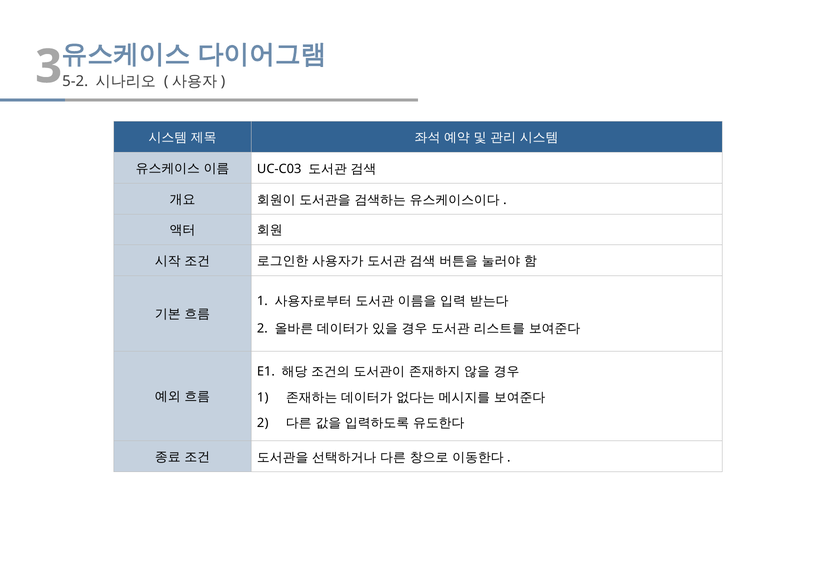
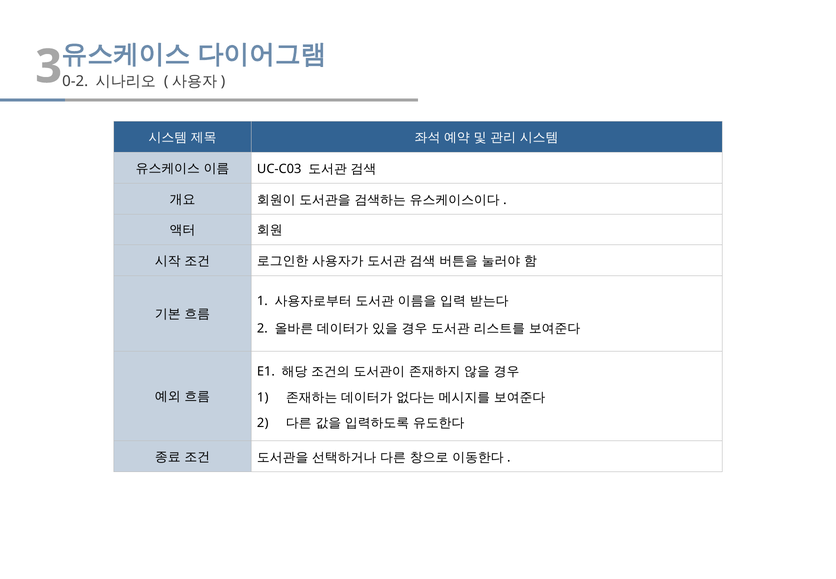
5-2: 5-2 -> 0-2
